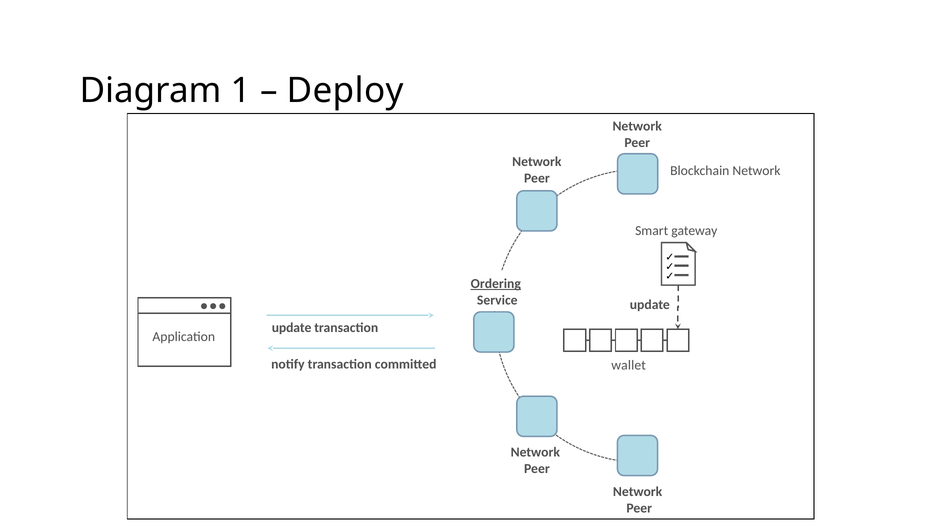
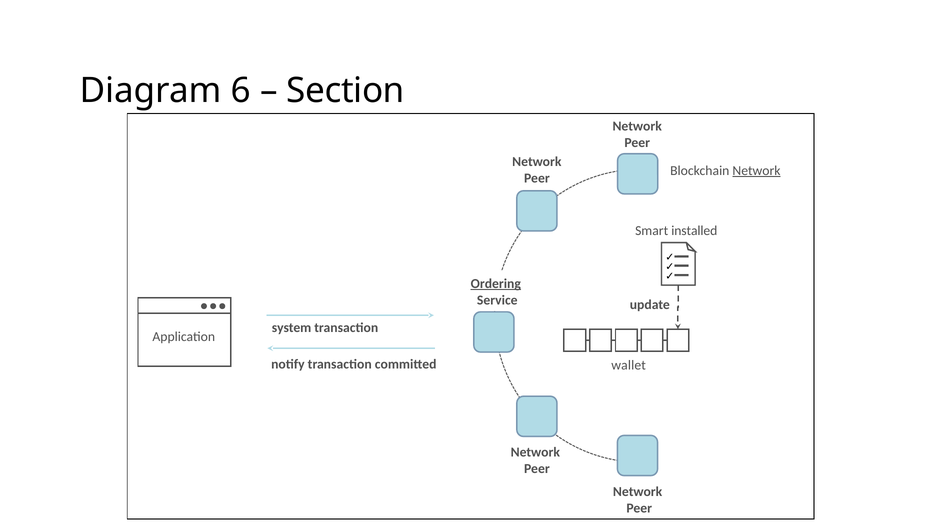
1: 1 -> 6
Deploy: Deploy -> Section
Network at (756, 170) underline: none -> present
gateway: gateway -> installed
update at (292, 328): update -> system
